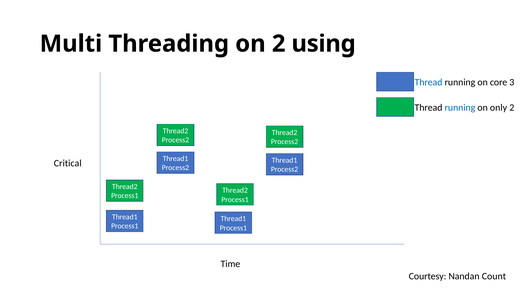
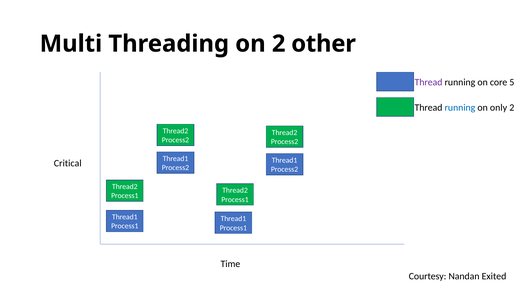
using: using -> other
Thread at (429, 82) colour: blue -> purple
3: 3 -> 5
Count: Count -> Exited
